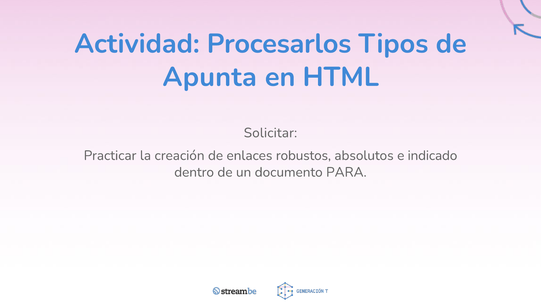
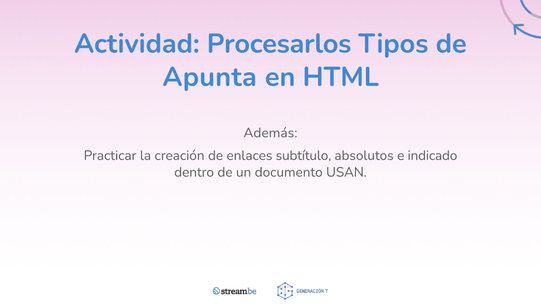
Solicitar: Solicitar -> Además
robustos: robustos -> subtítulo
PARA: PARA -> USAN
